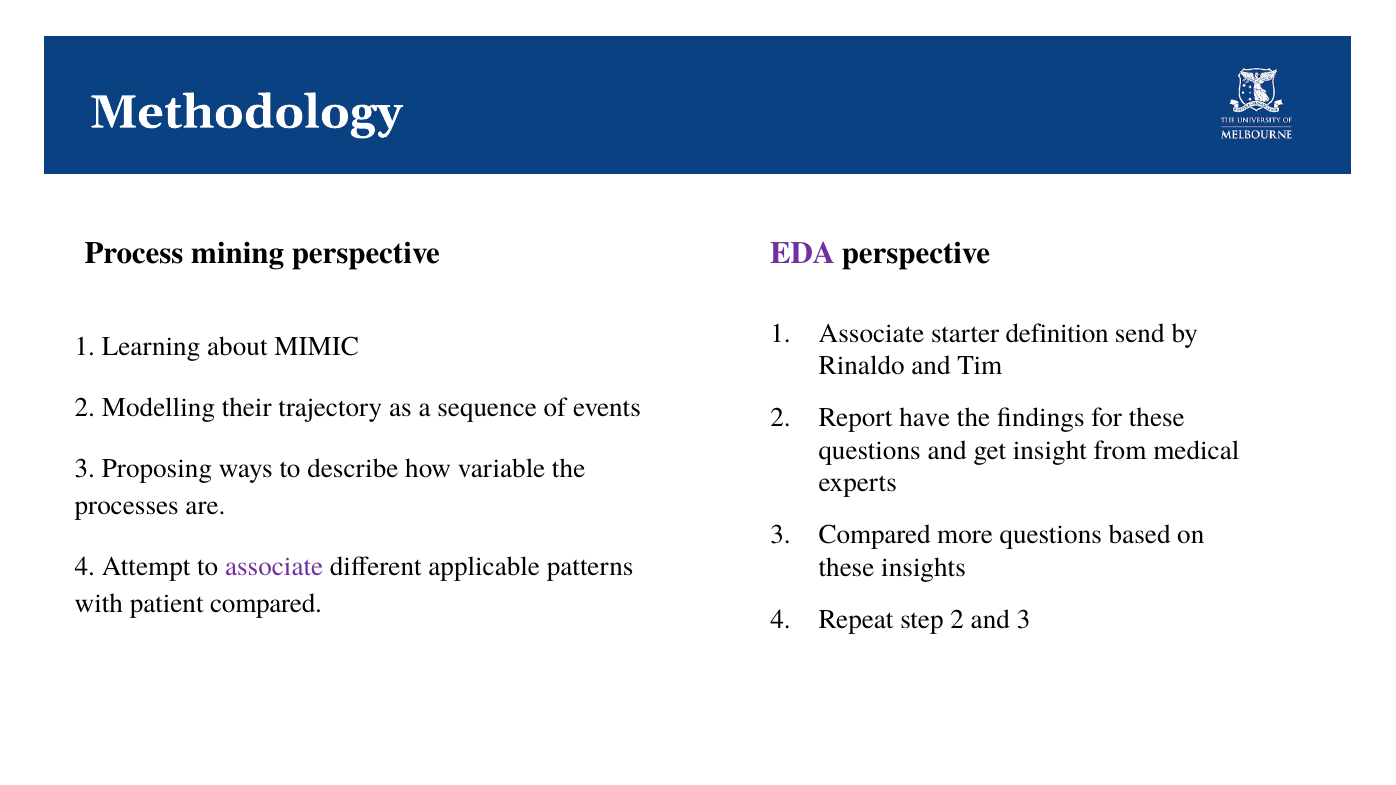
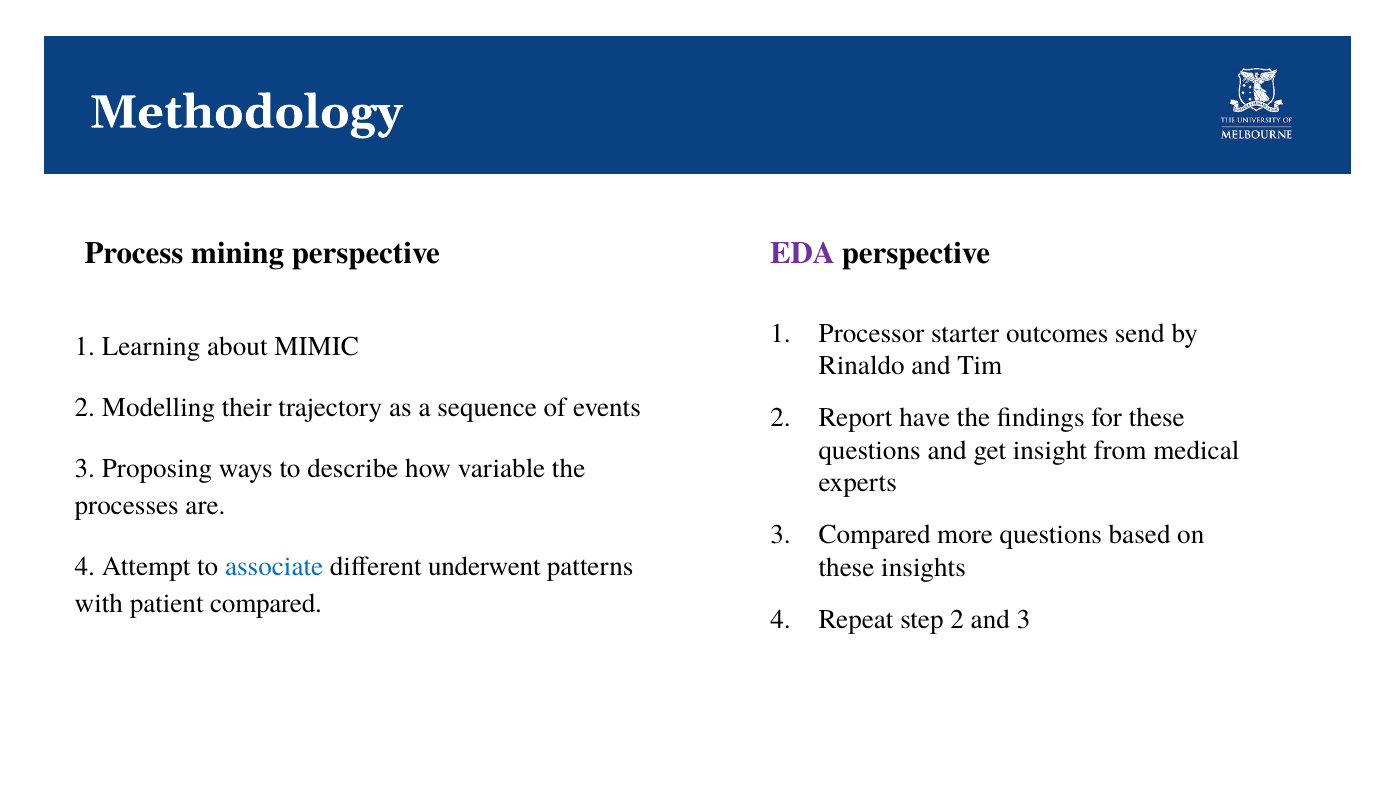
1 Associate: Associate -> Processor
definition: definition -> outcomes
associate at (274, 566) colour: purple -> blue
applicable: applicable -> underwent
